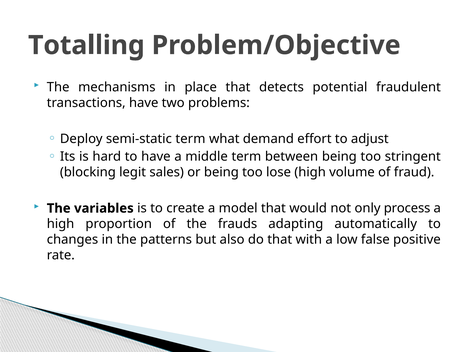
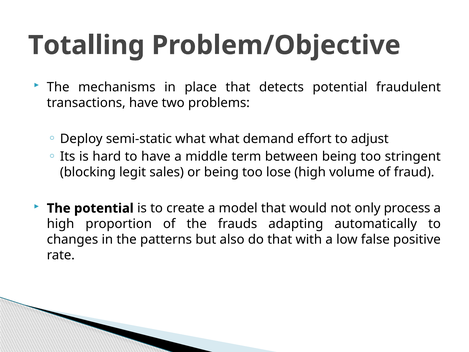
semi-static term: term -> what
The variables: variables -> potential
